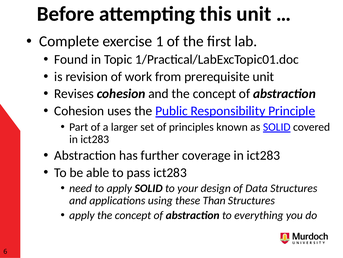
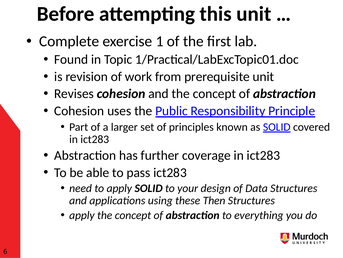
Than: Than -> Then
